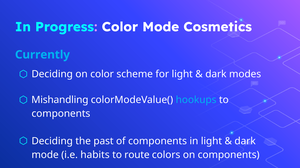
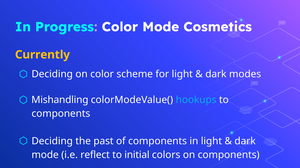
Currently colour: light blue -> yellow
habits: habits -> reflect
route: route -> initial
